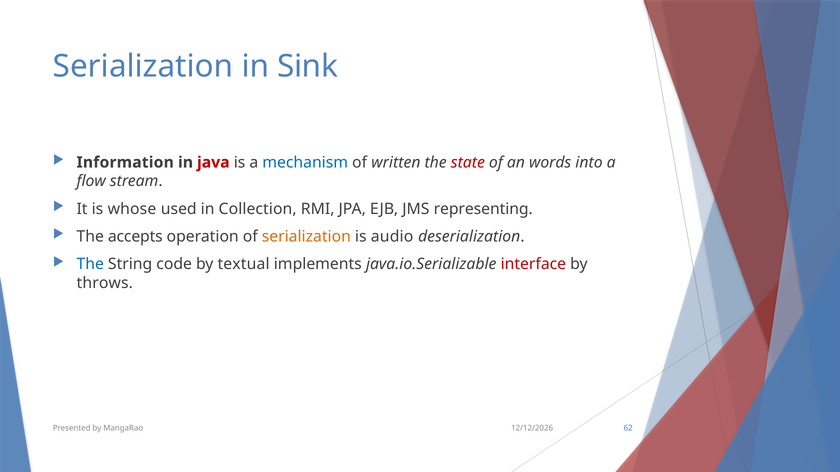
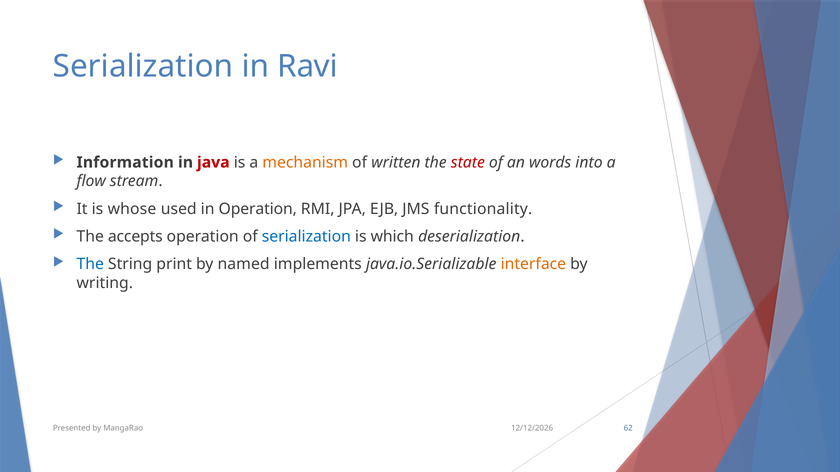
Sink: Sink -> Ravi
mechanism colour: blue -> orange
in Collection: Collection -> Operation
representing: representing -> functionality
serialization at (306, 237) colour: orange -> blue
audio: audio -> which
code: code -> print
textual: textual -> named
interface colour: red -> orange
throws: throws -> writing
